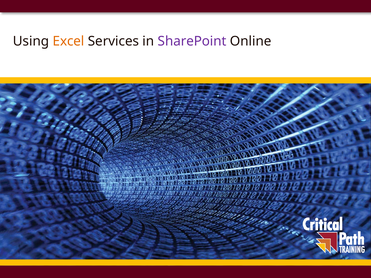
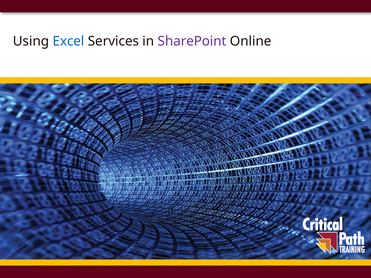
Excel colour: orange -> blue
